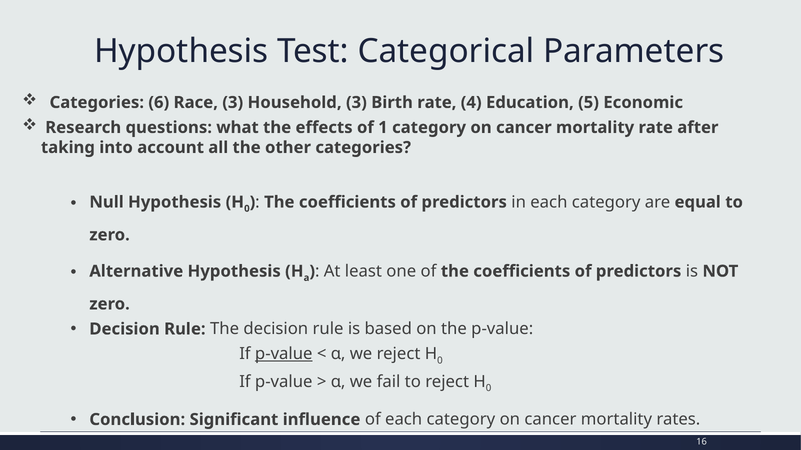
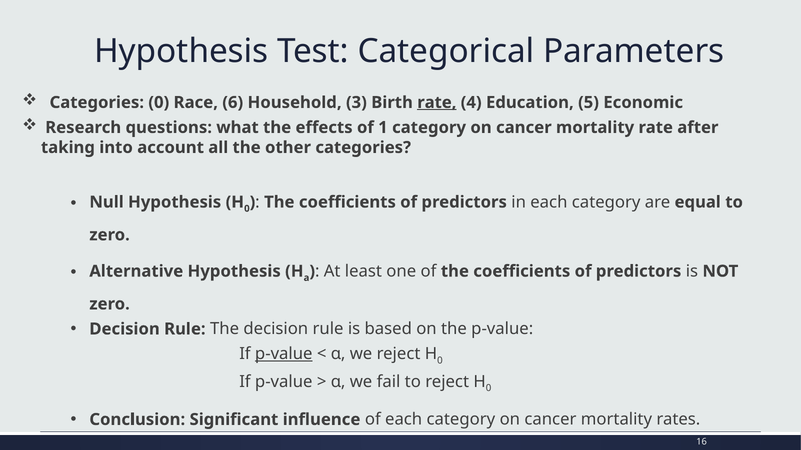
Categories 6: 6 -> 0
Race 3: 3 -> 6
rate at (437, 103) underline: none -> present
